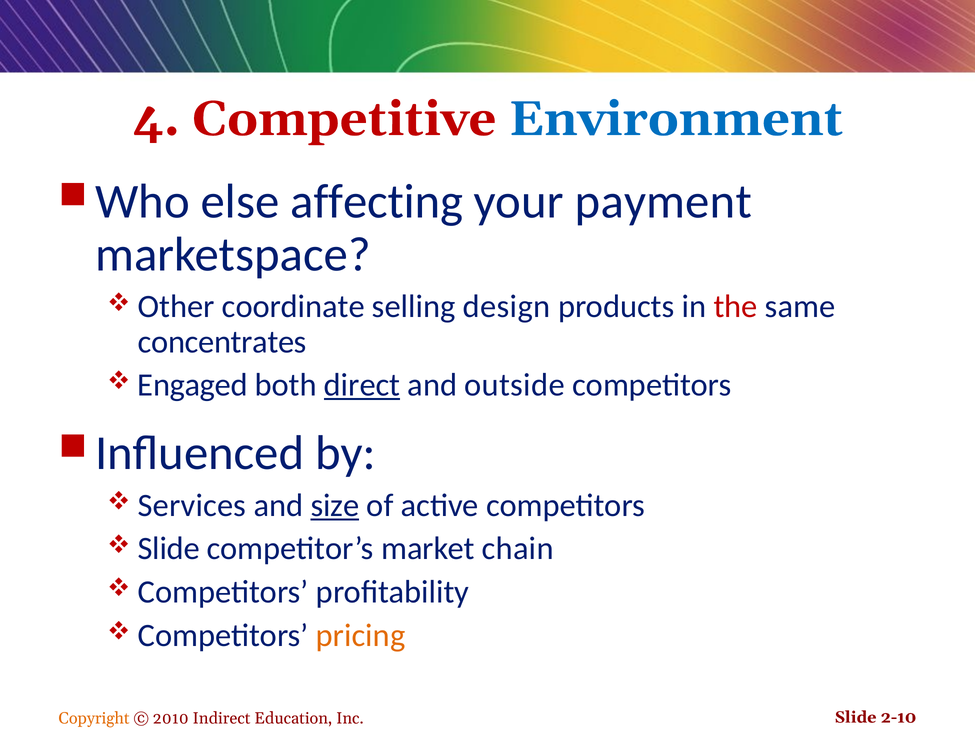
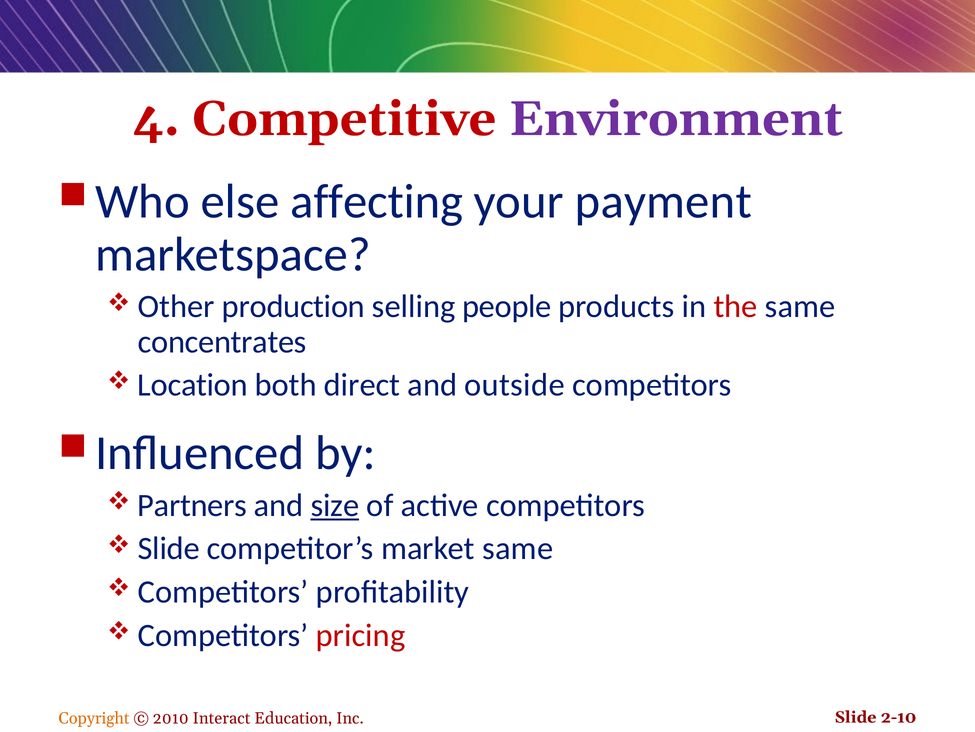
Environment colour: blue -> purple
coordinate: coordinate -> production
design: design -> people
Engaged: Engaged -> Location
direct underline: present -> none
Services: Services -> Partners
market chain: chain -> same
pricing colour: orange -> red
Indirect: Indirect -> Interact
